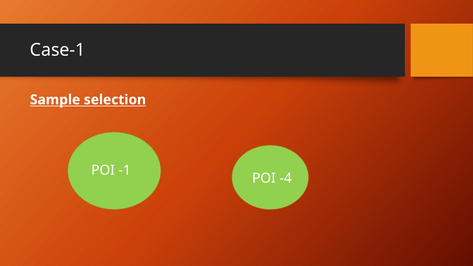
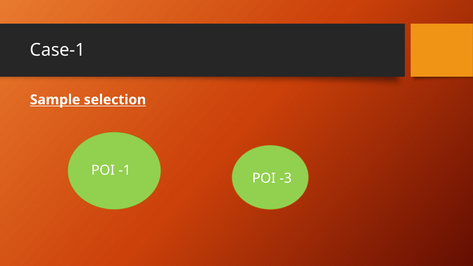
-4: -4 -> -3
